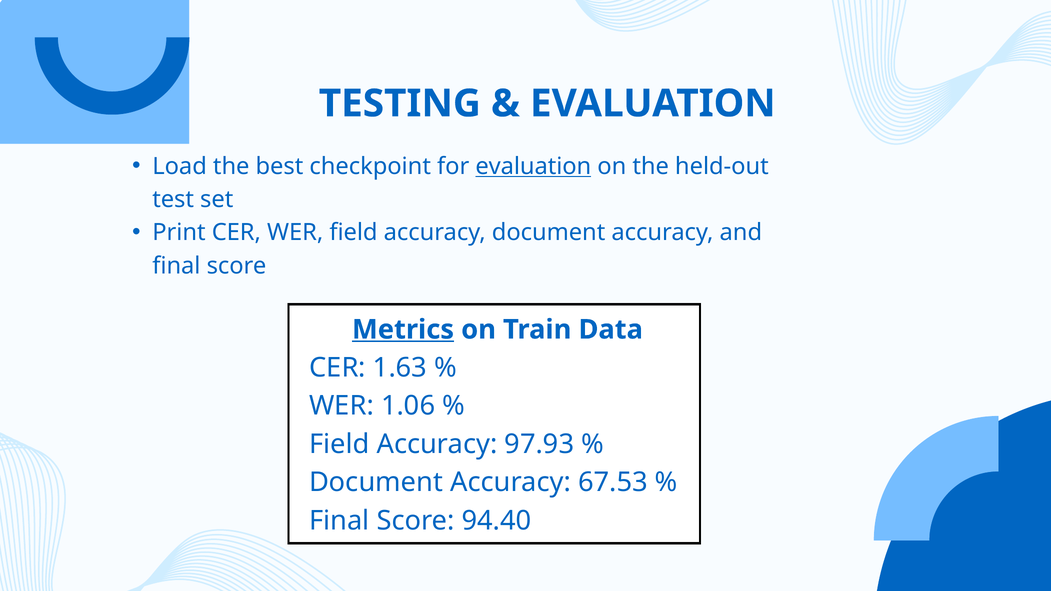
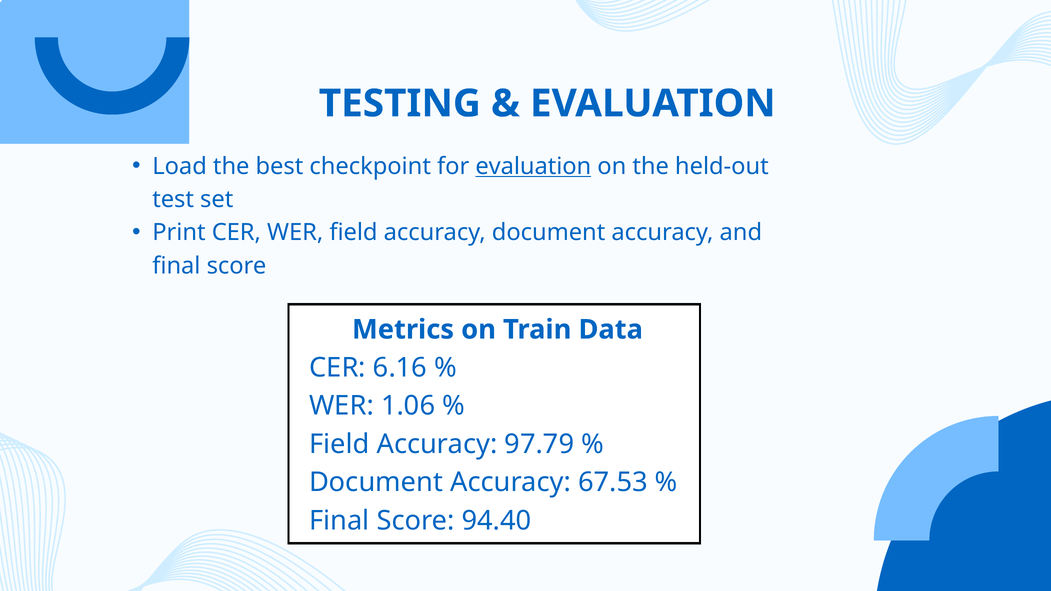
Metrics underline: present -> none
1.63: 1.63 -> 6.16
97.93: 97.93 -> 97.79
